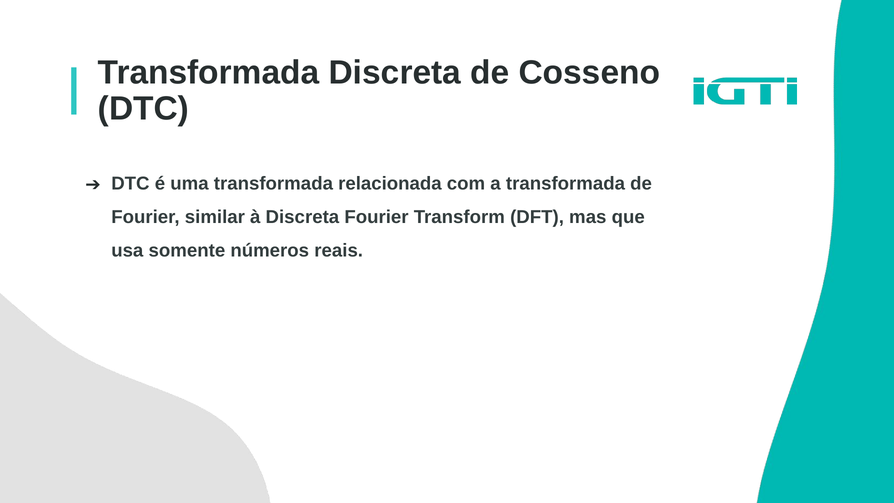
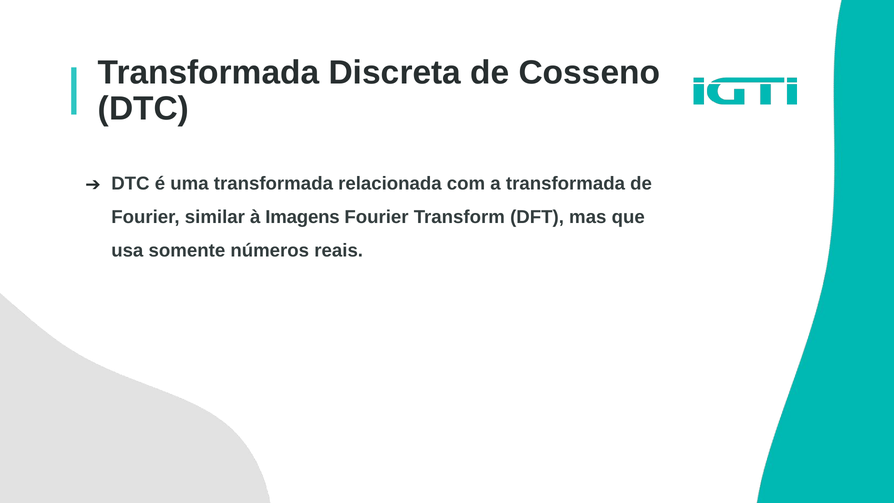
à Discreta: Discreta -> Imagens
